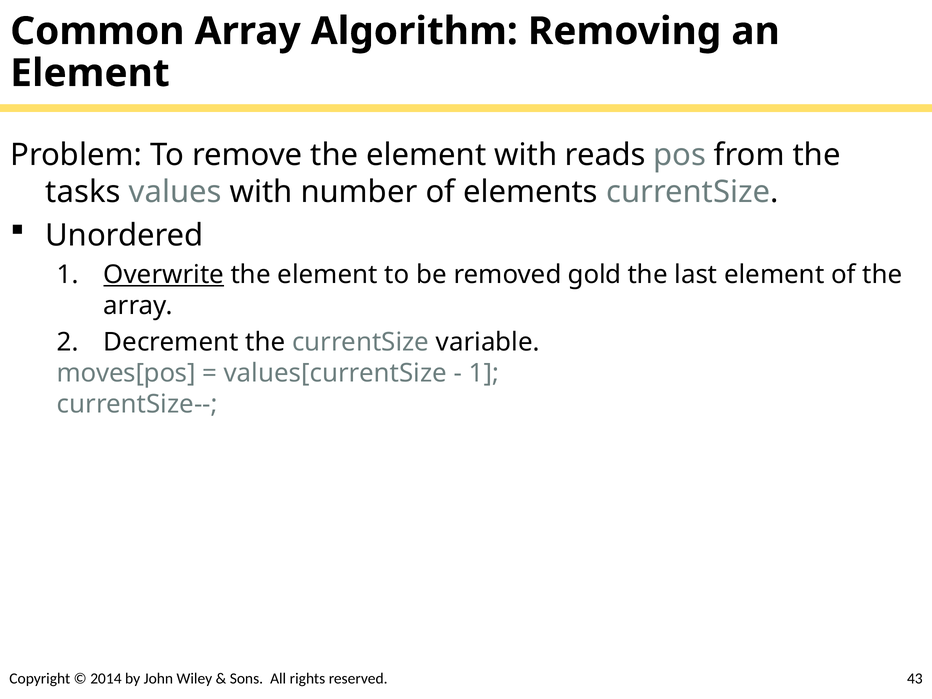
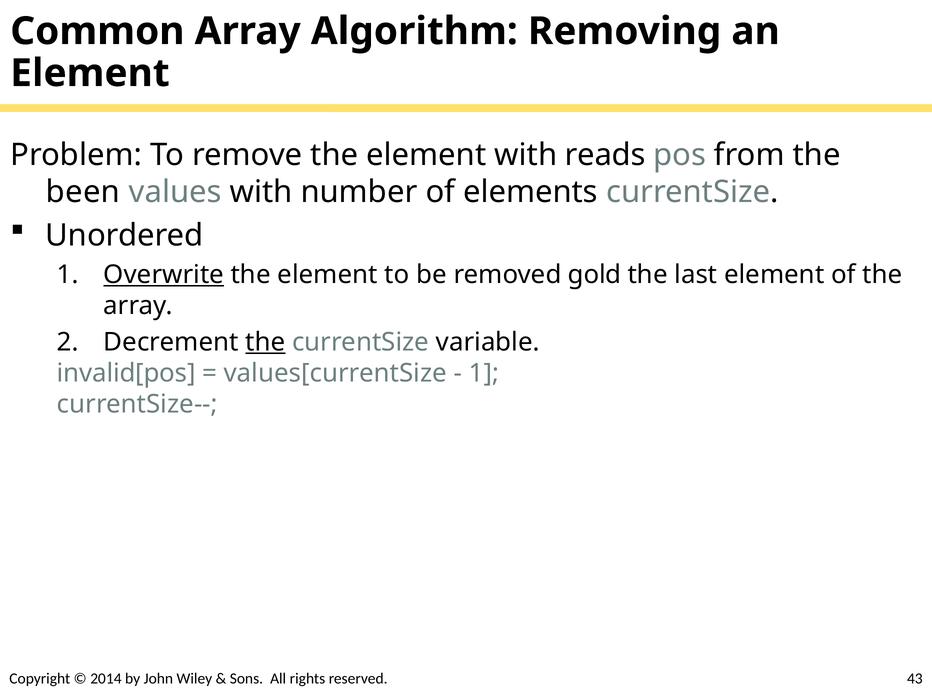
tasks: tasks -> been
the at (265, 342) underline: none -> present
moves[pos: moves[pos -> invalid[pos
